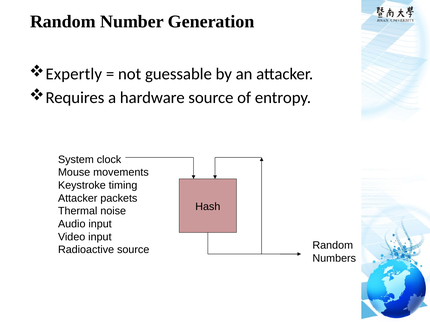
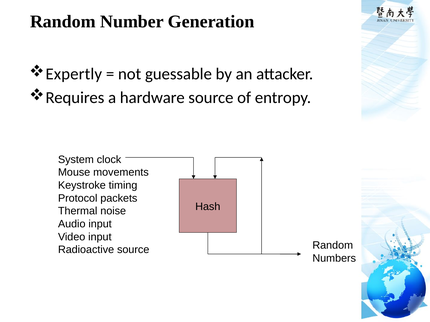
Attacker at (78, 199): Attacker -> Protocol
